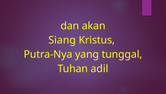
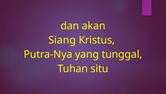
adil: adil -> situ
